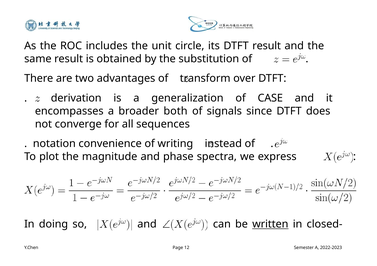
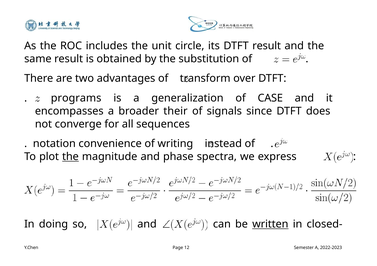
derivation: derivation -> programs
both: both -> their
the at (70, 157) underline: none -> present
